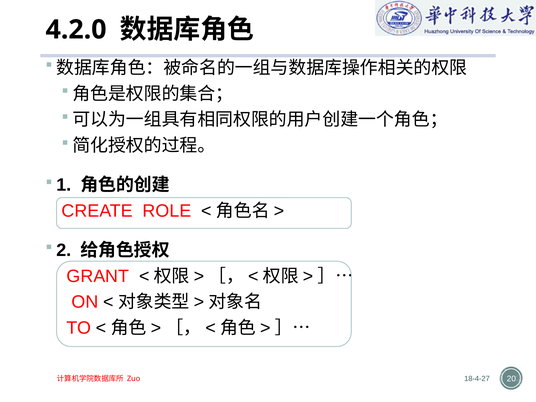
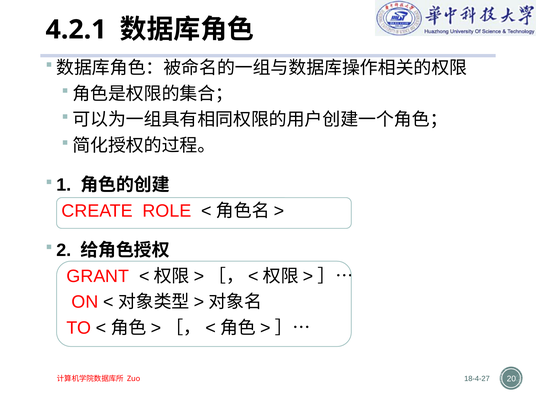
4.2.0: 4.2.0 -> 4.2.1
